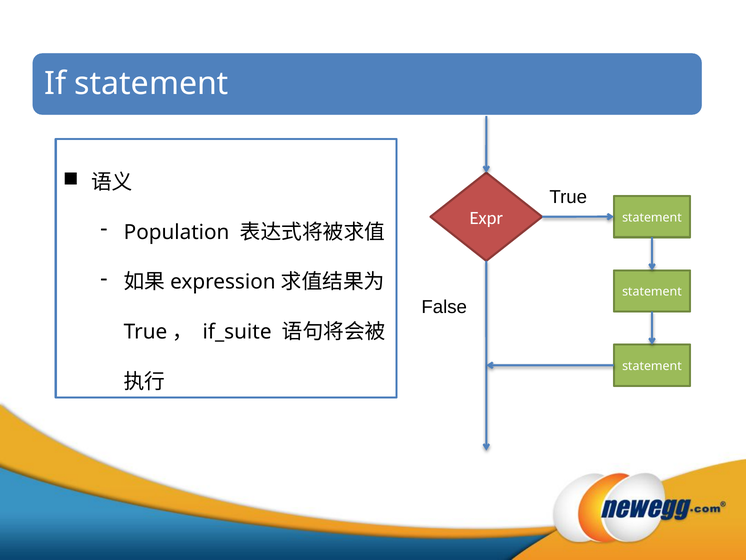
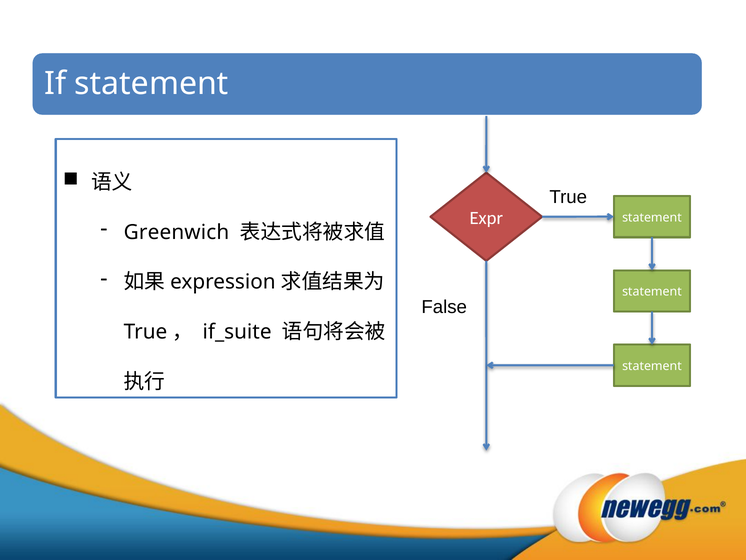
Population: Population -> Greenwich
